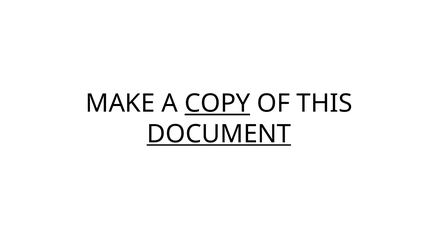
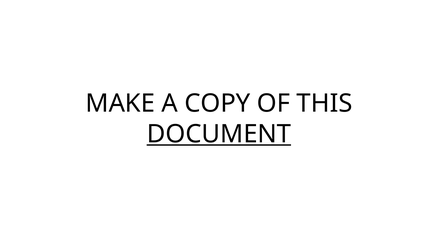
COPY underline: present -> none
